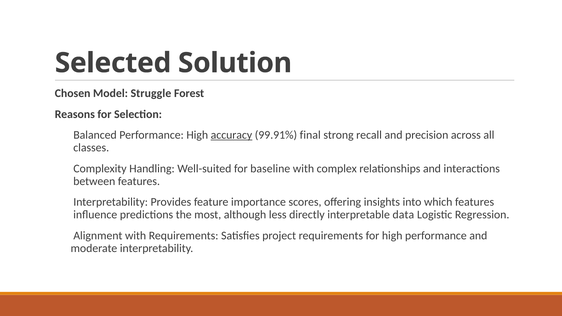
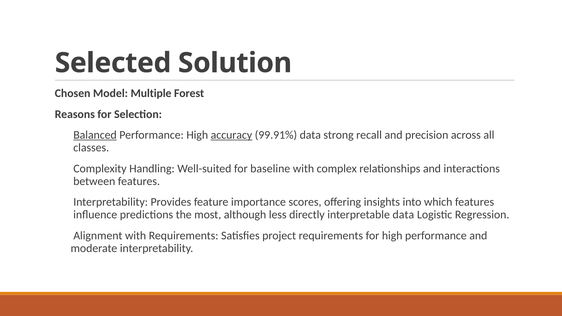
Struggle: Struggle -> Multiple
Balanced underline: none -> present
99.91% final: final -> data
